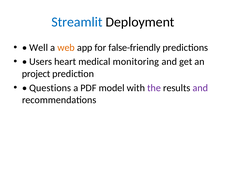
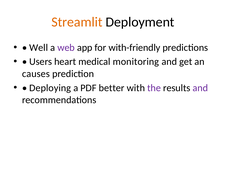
Streamlit colour: blue -> orange
web colour: orange -> purple
false-friendly: false-friendly -> with-friendly
project: project -> causes
Questions: Questions -> Deploying
model: model -> better
